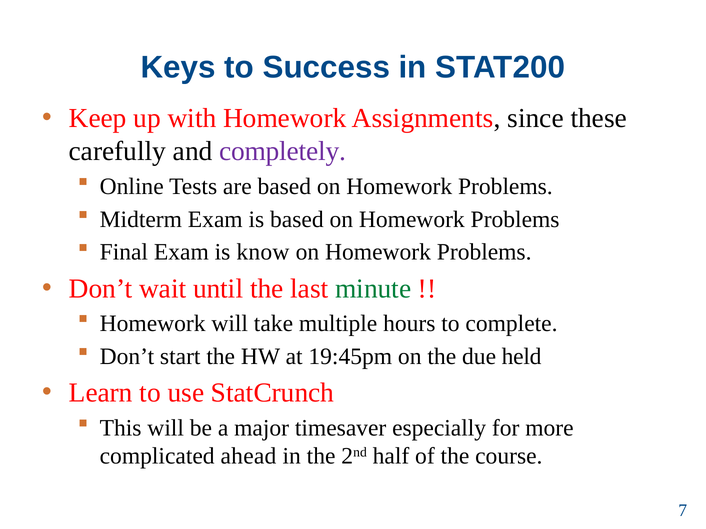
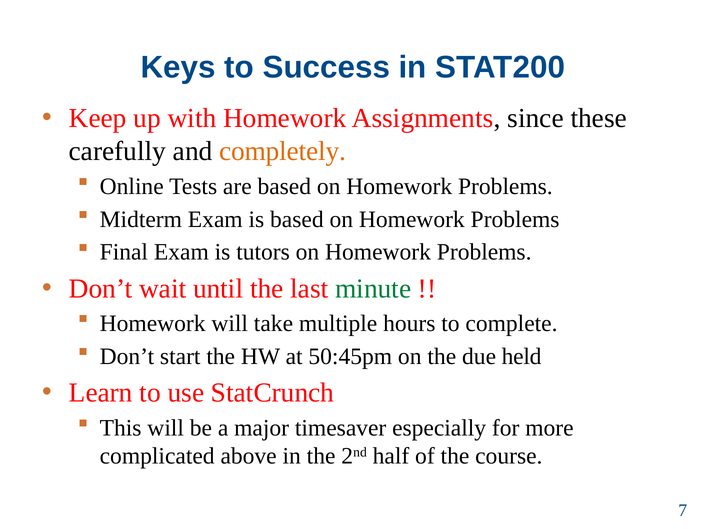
completely colour: purple -> orange
know: know -> tutors
19:45pm: 19:45pm -> 50:45pm
ahead: ahead -> above
